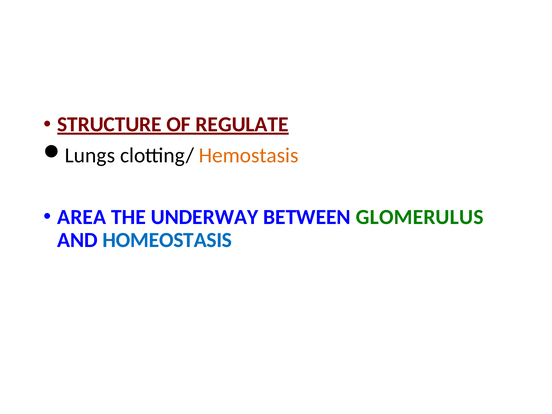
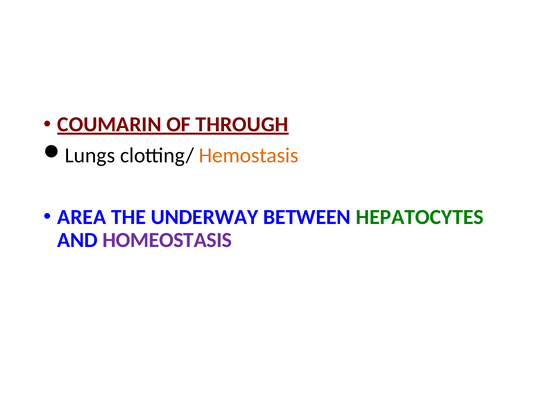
STRUCTURE: STRUCTURE -> COUMARIN
REGULATE: REGULATE -> THROUGH
GLOMERULUS: GLOMERULUS -> HEPATOCYTES
HOMEOSTASIS colour: blue -> purple
